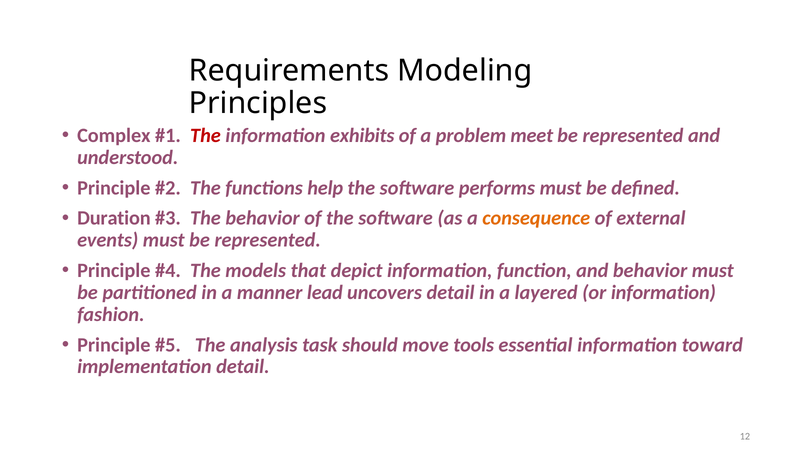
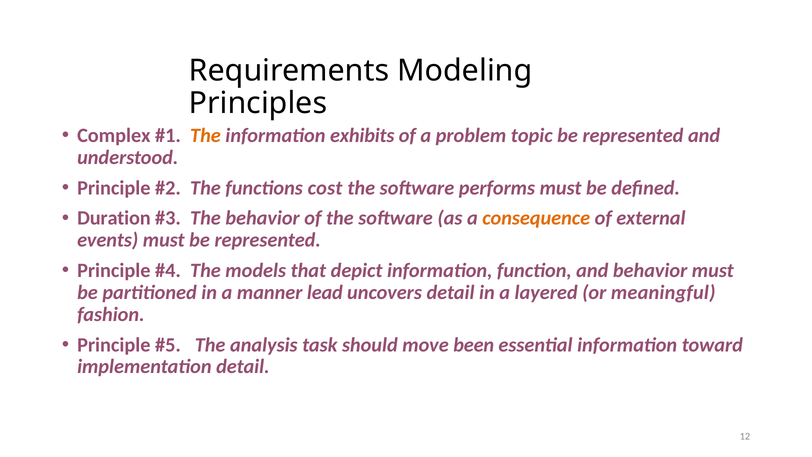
The at (205, 135) colour: red -> orange
meet: meet -> topic
help: help -> cost
or information: information -> meaningful
tools: tools -> been
